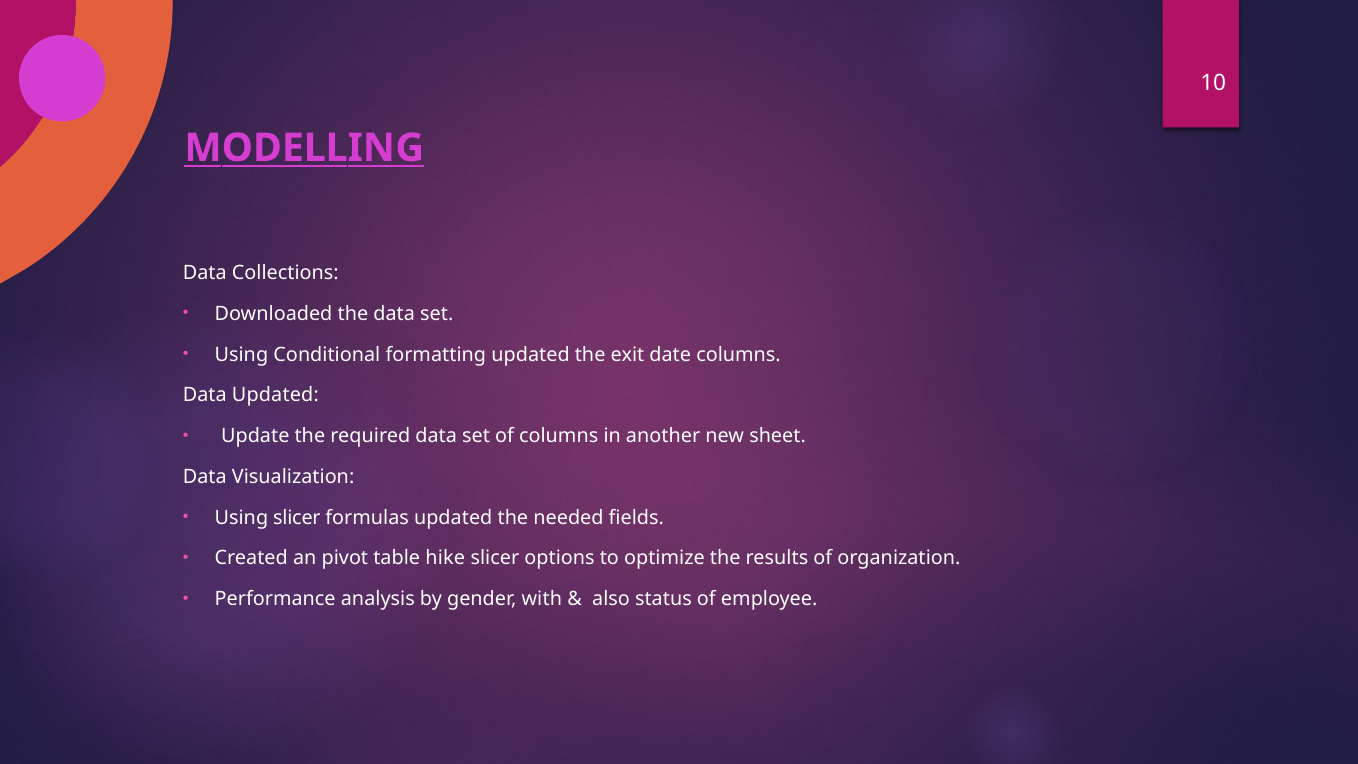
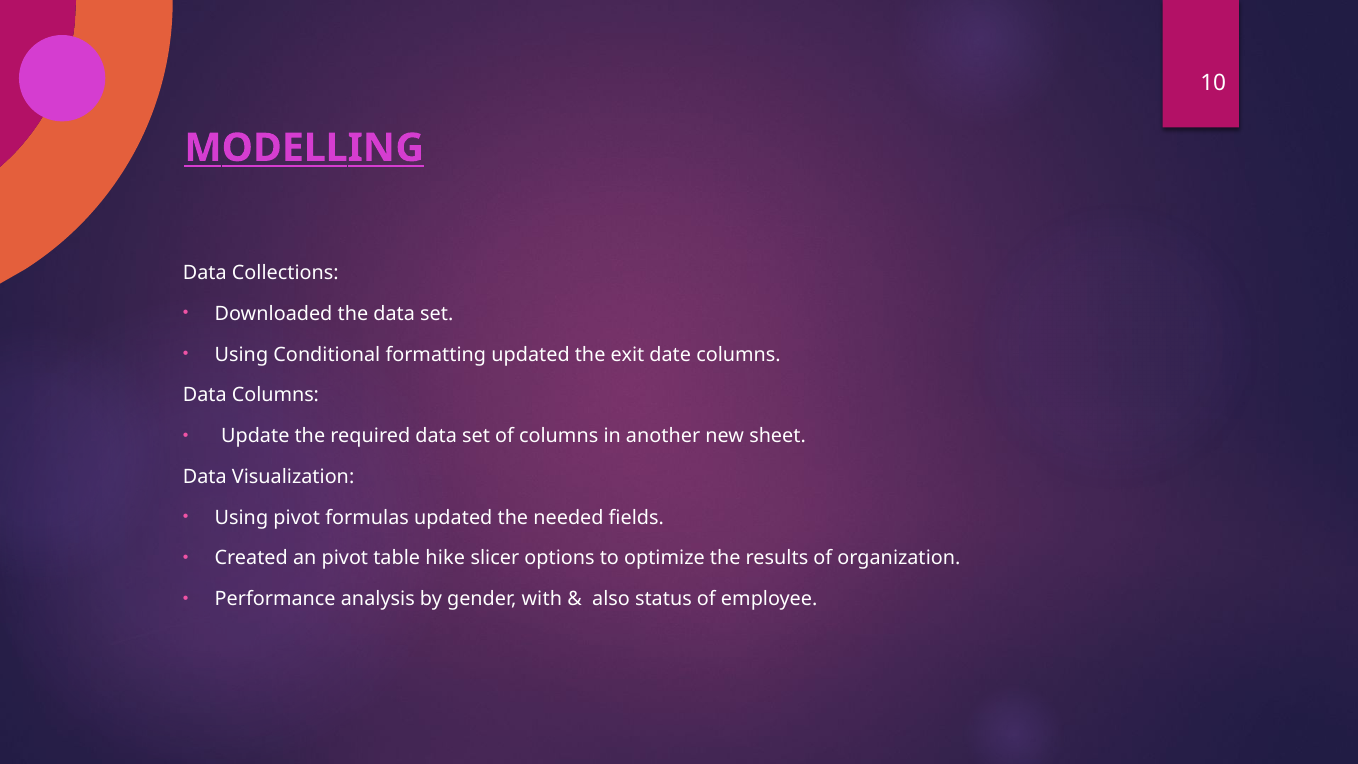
Data Updated: Updated -> Columns
Using slicer: slicer -> pivot
